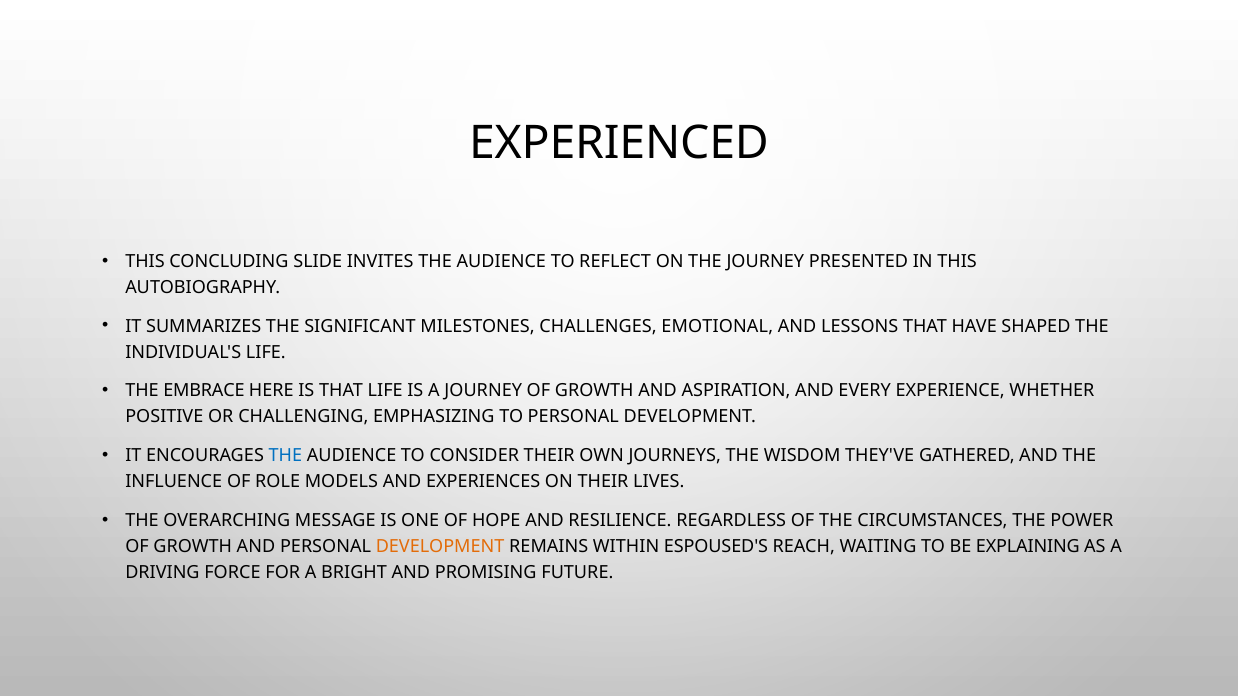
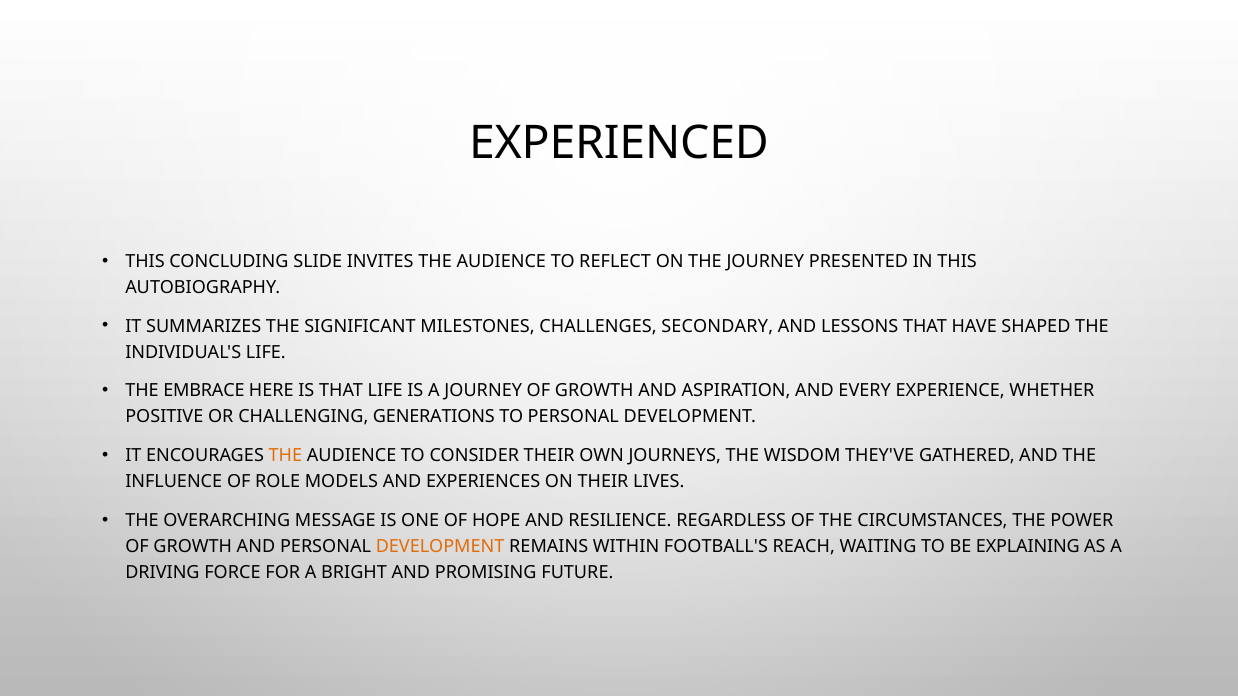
EMOTIONAL: EMOTIONAL -> SECONDARY
EMPHASIZING: EMPHASIZING -> GENERATIONS
THE at (285, 456) colour: blue -> orange
ESPOUSED'S: ESPOUSED'S -> FOOTBALL'S
